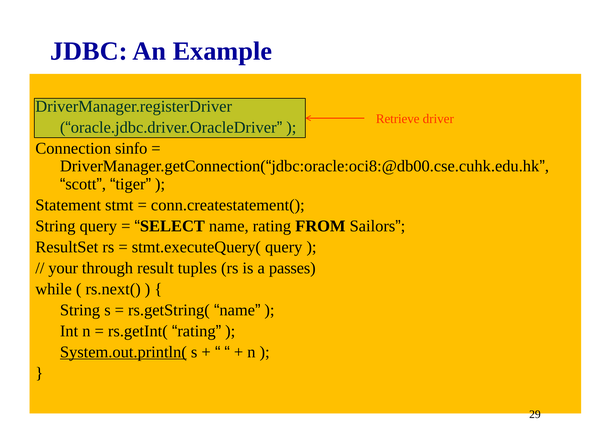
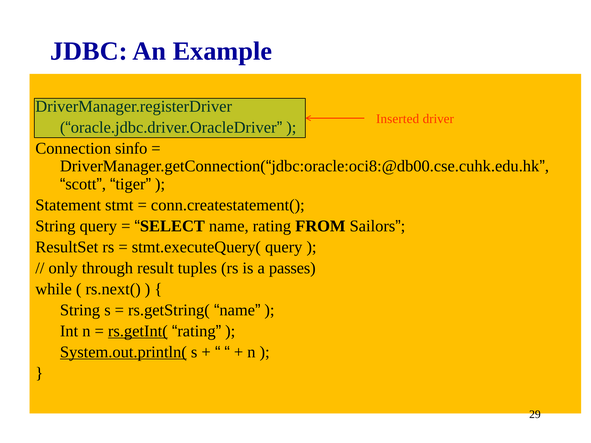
Retrieve: Retrieve -> Inserted
your: your -> only
rs.getInt( underline: none -> present
